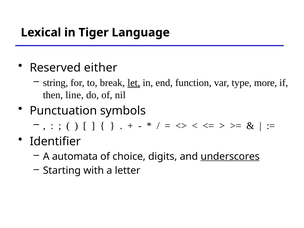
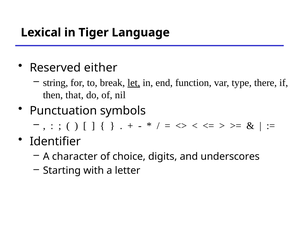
more: more -> there
line: line -> that
automata: automata -> character
underscores underline: present -> none
